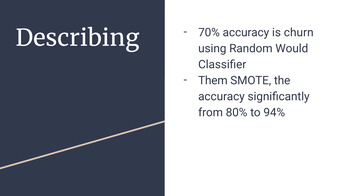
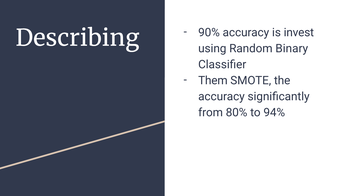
70%: 70% -> 90%
churn: churn -> invest
Would: Would -> Binary
